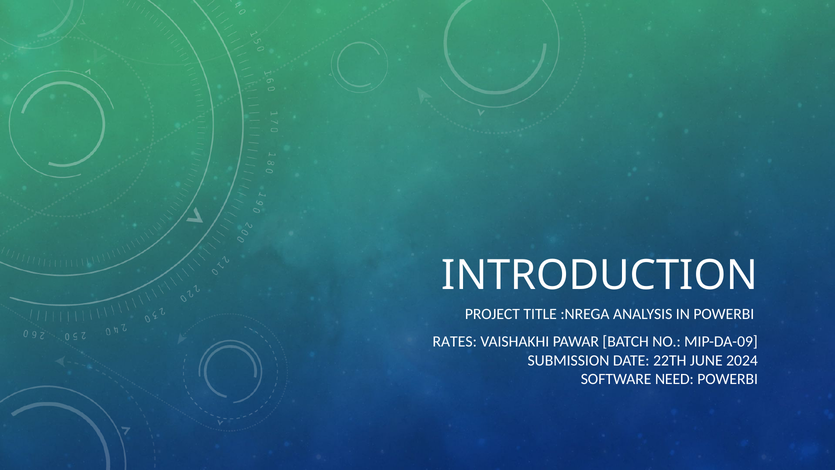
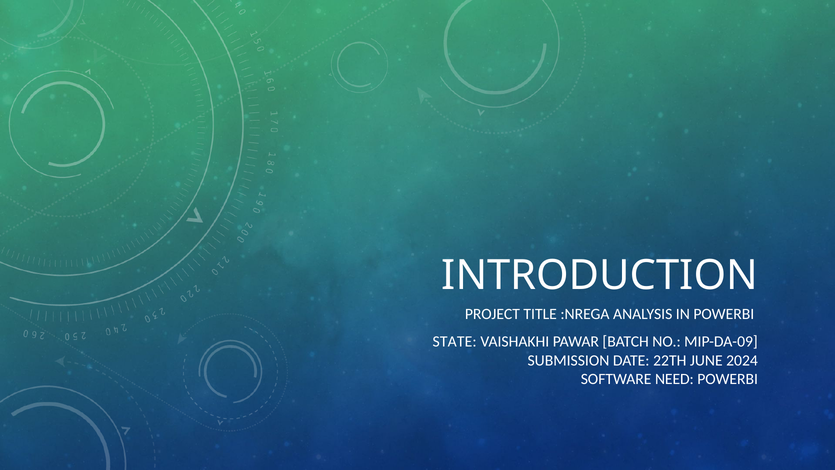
RATES: RATES -> STATE
